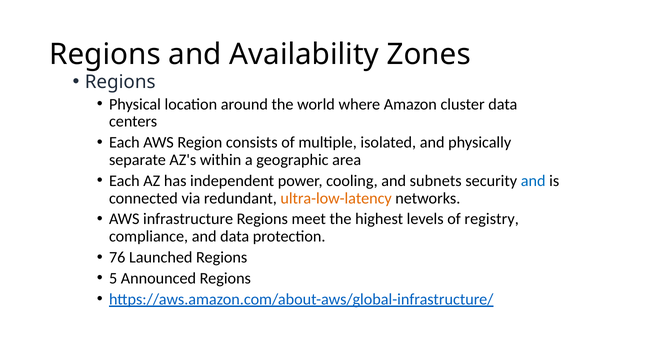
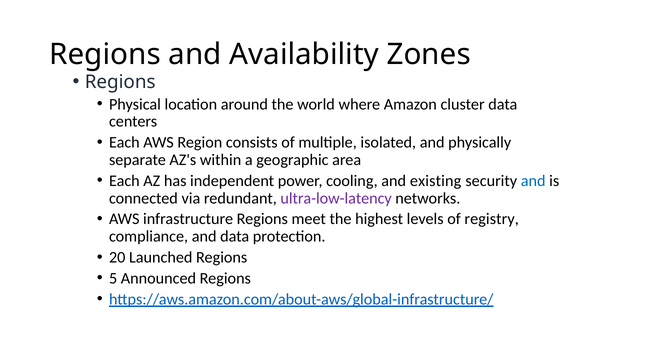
subnets: subnets -> existing
ultra-low-latency colour: orange -> purple
76: 76 -> 20
